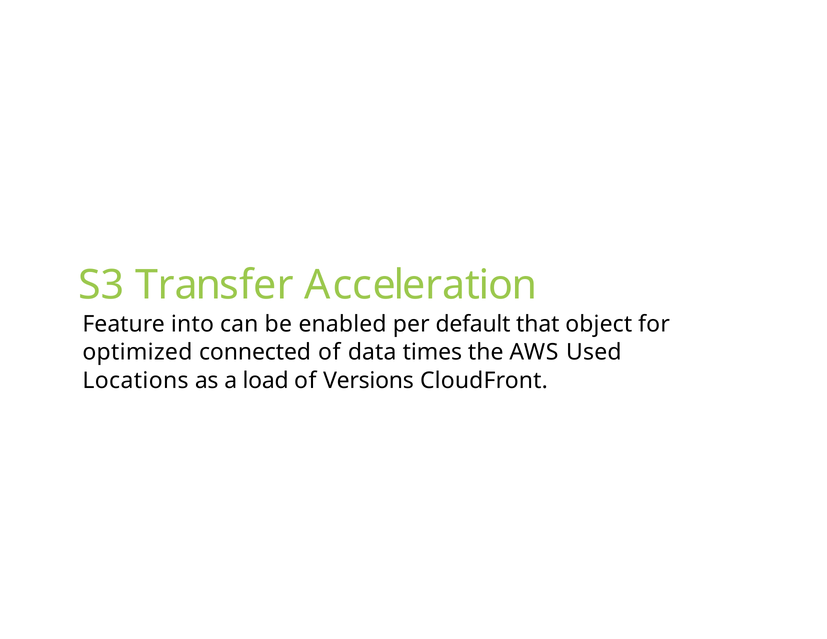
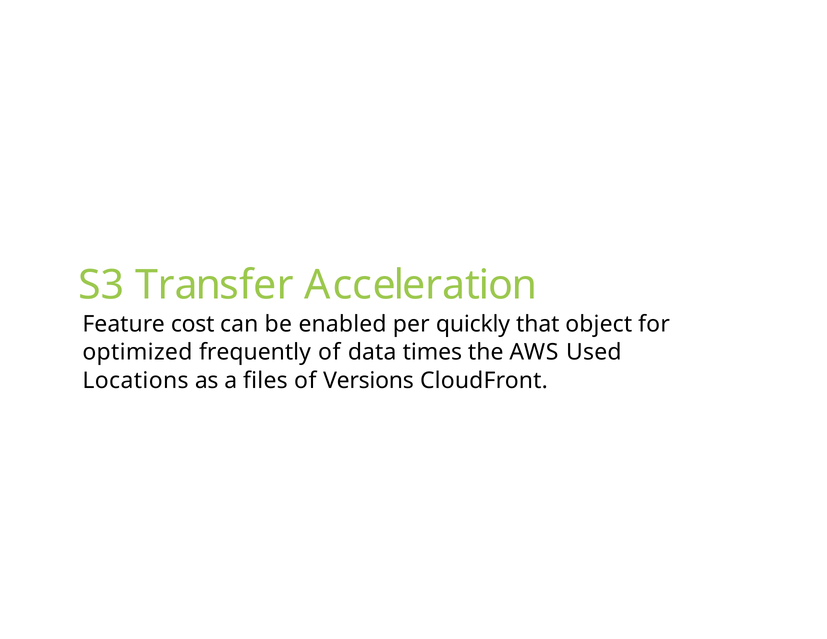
into: into -> cost
default: default -> quickly
connected: connected -> frequently
load: load -> files
